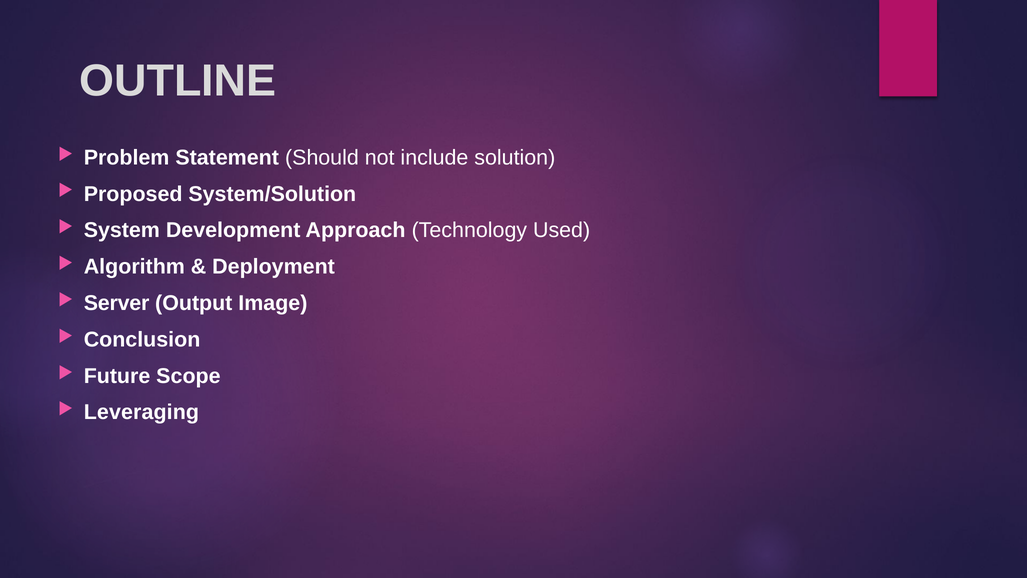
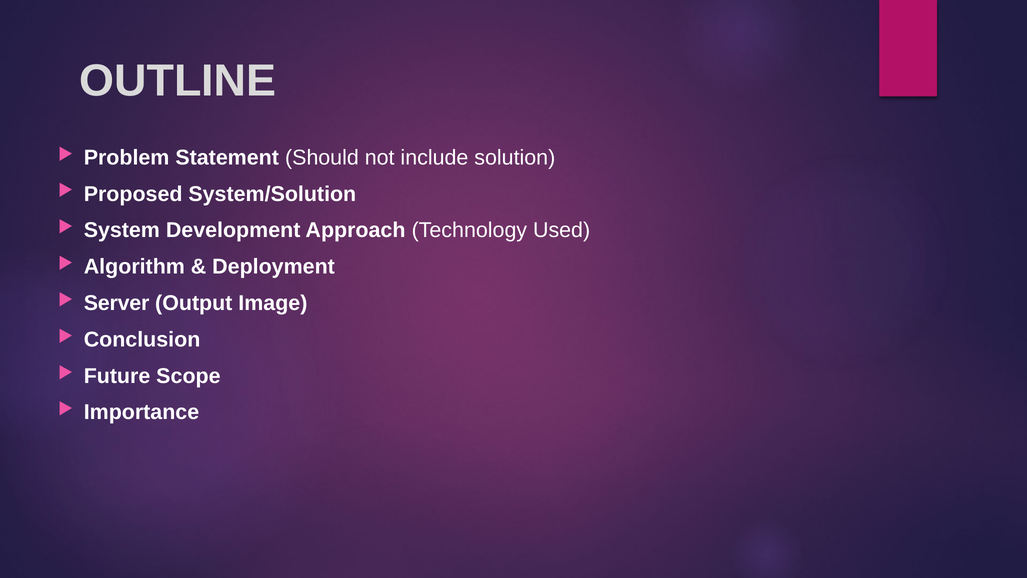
Leveraging: Leveraging -> Importance
